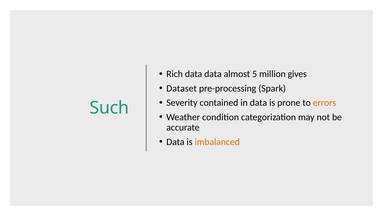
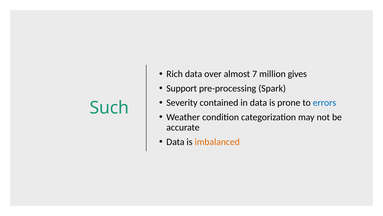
data data: data -> over
5: 5 -> 7
Dataset: Dataset -> Support
errors colour: orange -> blue
